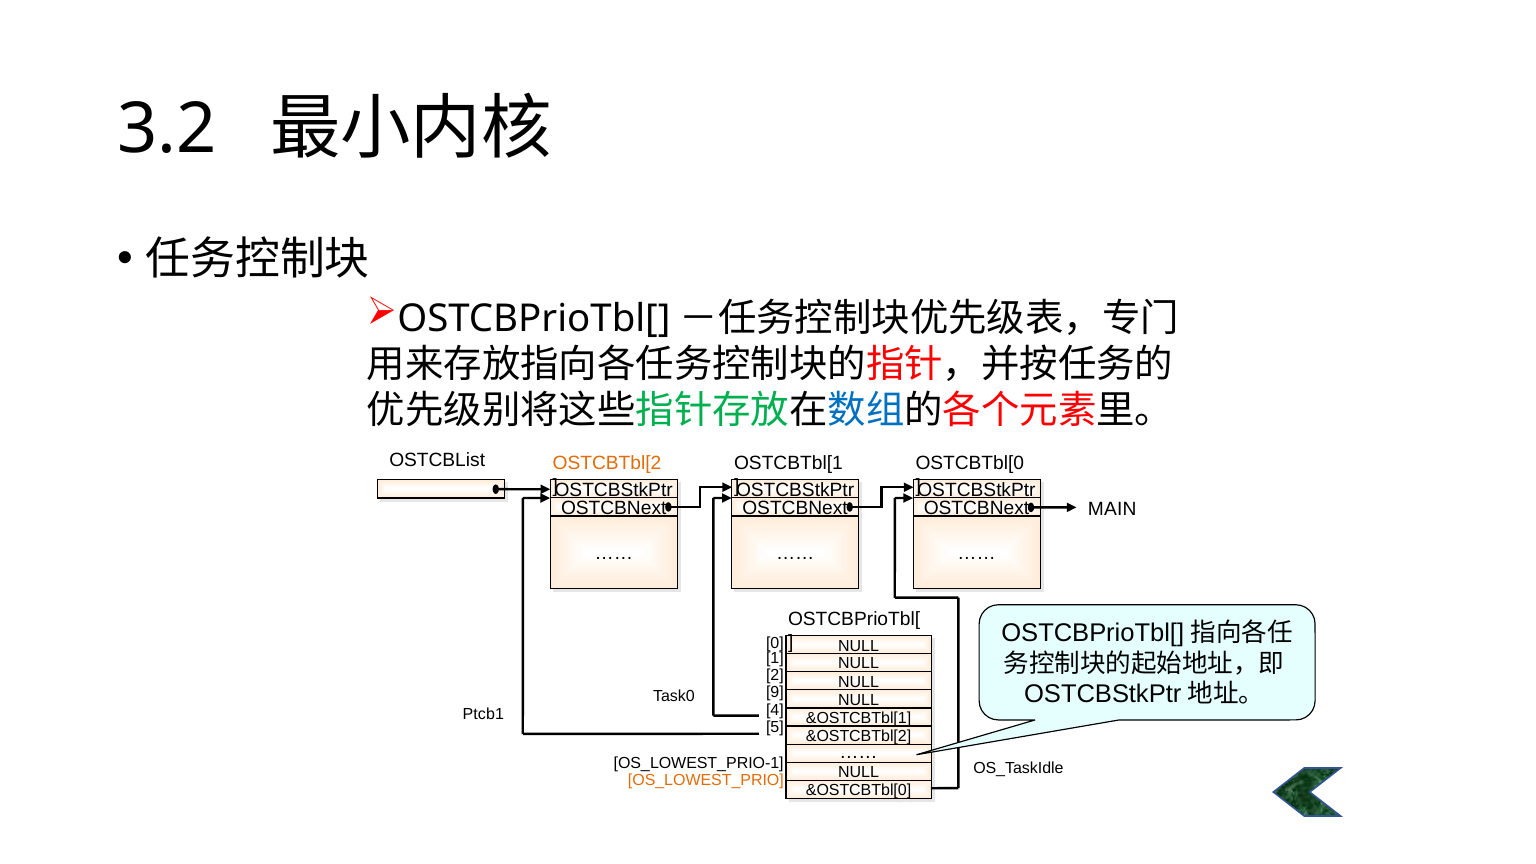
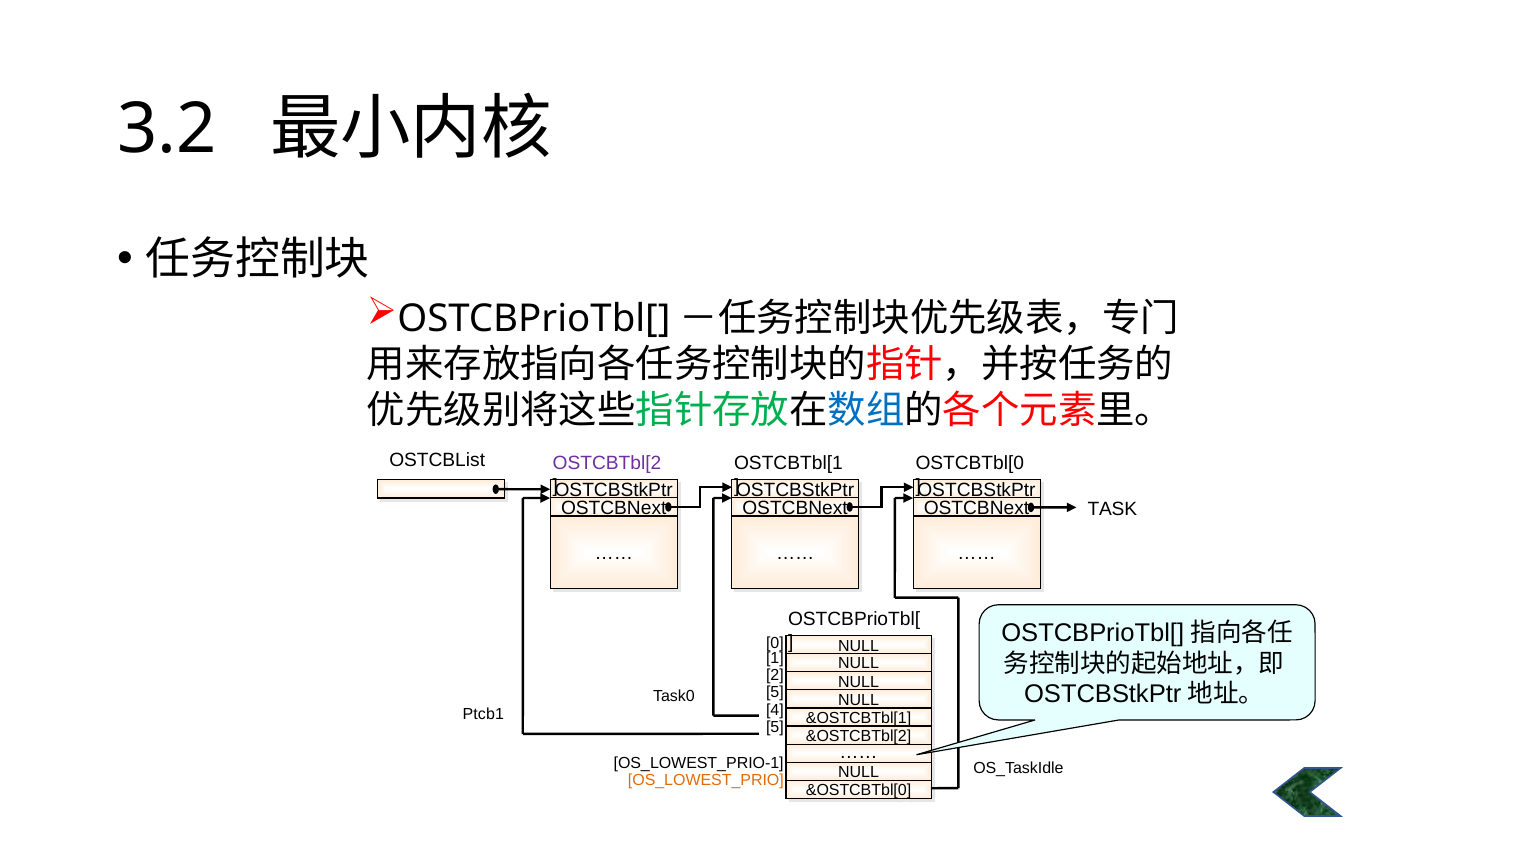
OSTCBTbl[2 colour: orange -> purple
MAIN: MAIN -> TASK
9 at (775, 692): 9 -> 5
